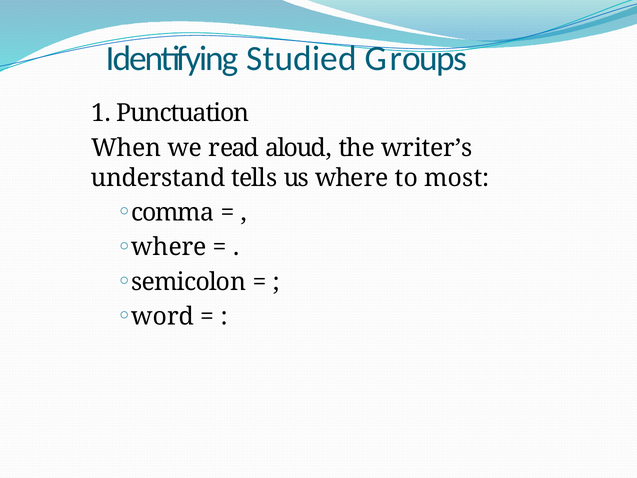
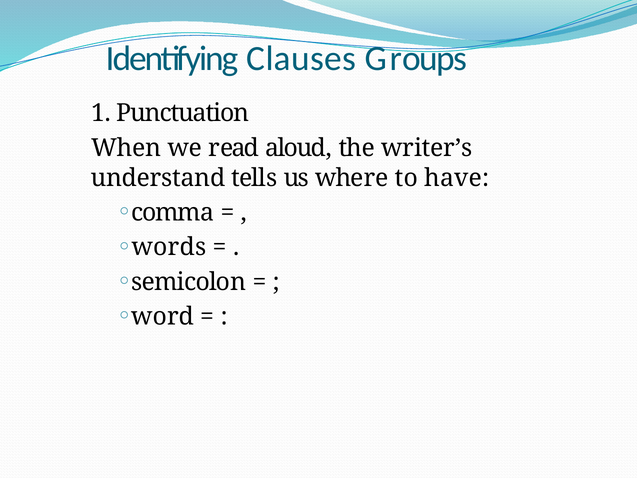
Studied: Studied -> Clauses
most: most -> have
where at (169, 247): where -> words
